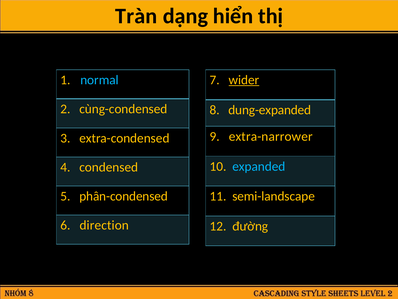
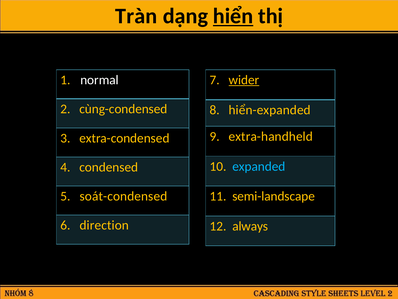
hiển underline: none -> present
normal colour: light blue -> white
dung-expanded: dung-expanded -> hiển-expanded
extra-narrower: extra-narrower -> extra-handheld
phân-condensed: phân-condensed -> soát-condensed
đường: đường -> always
